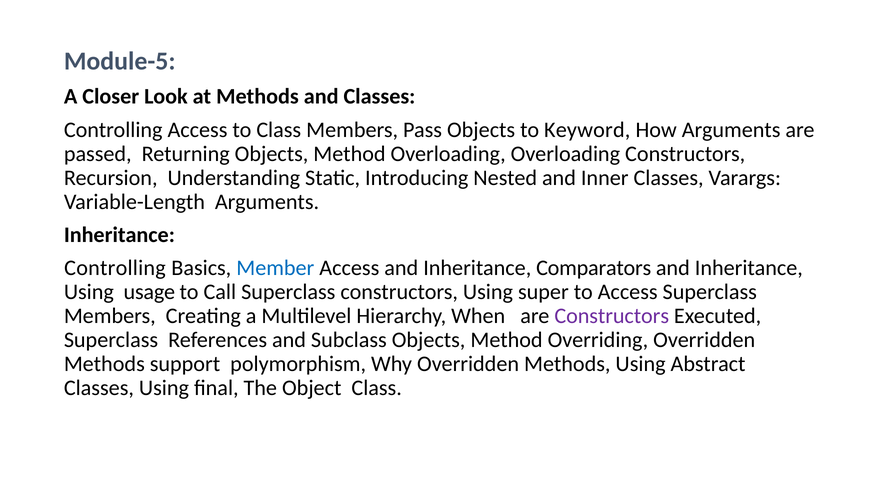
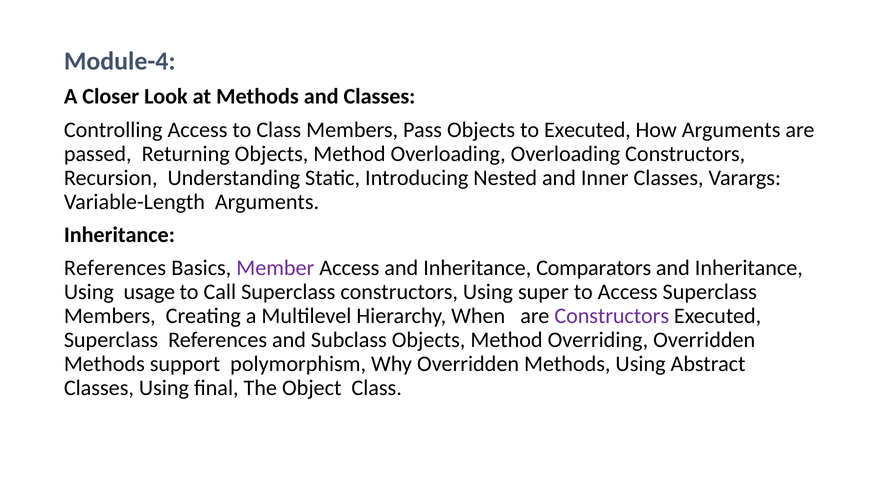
Module-5: Module-5 -> Module-4
to Keyword: Keyword -> Executed
Controlling at (115, 268): Controlling -> References
Member colour: blue -> purple
